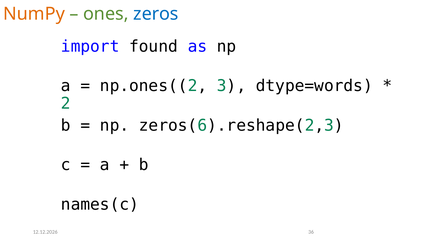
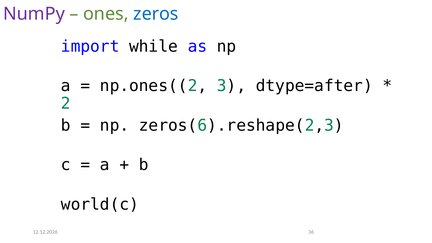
NumPy colour: orange -> purple
found: found -> while
dtype=words: dtype=words -> dtype=after
names(c: names(c -> world(c
